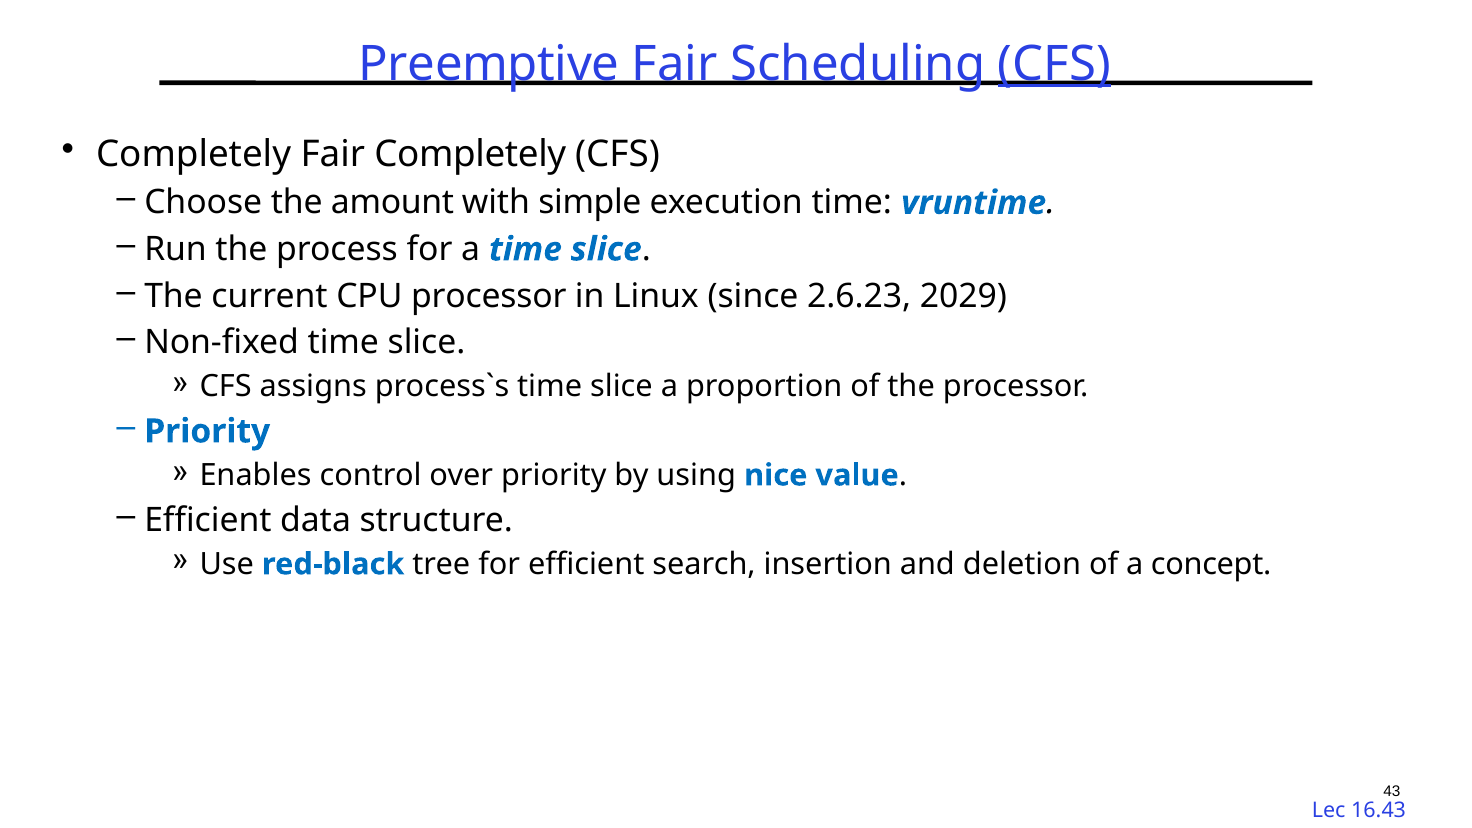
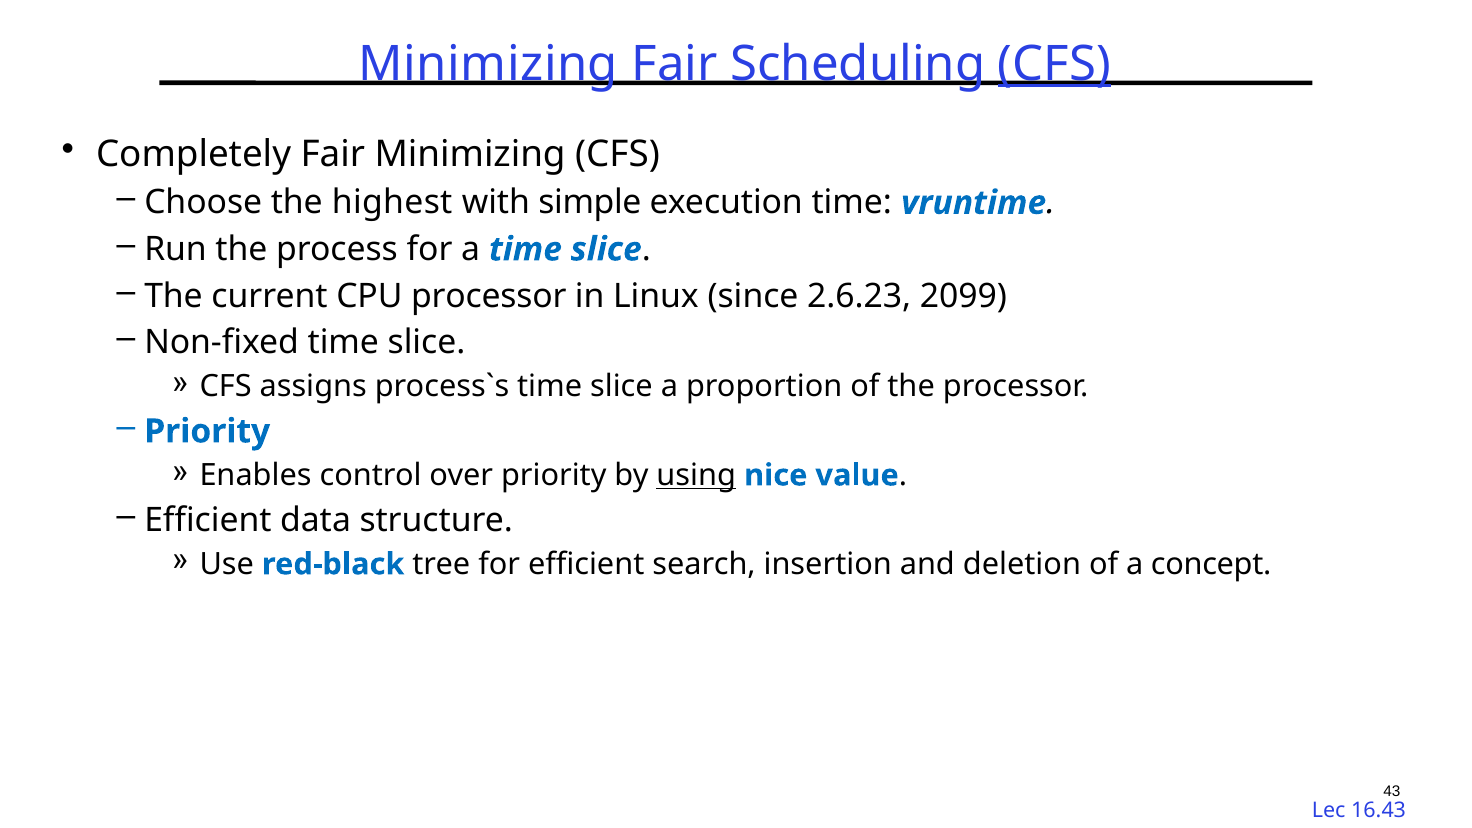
Preemptive at (489, 65): Preemptive -> Minimizing
Fair Completely: Completely -> Minimizing
amount: amount -> highest
2029: 2029 -> 2099
using underline: none -> present
